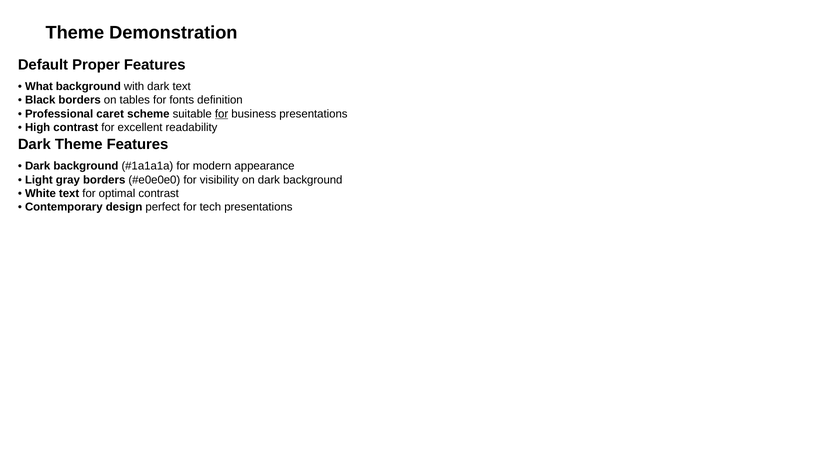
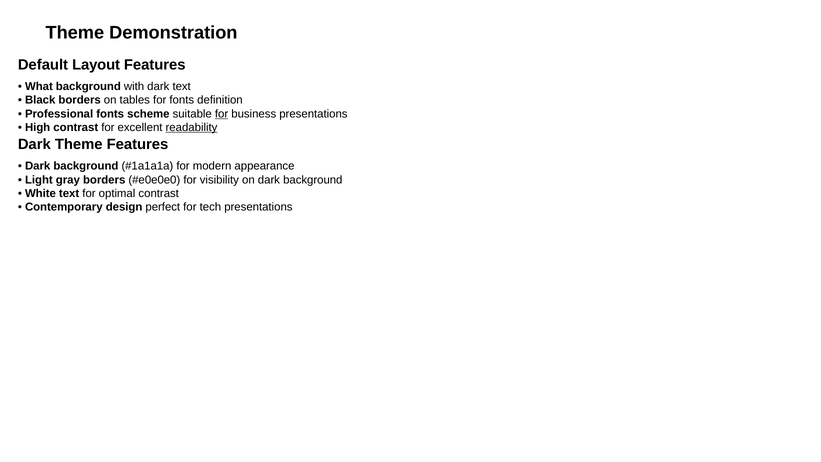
Proper: Proper -> Layout
Professional caret: caret -> fonts
readability underline: none -> present
